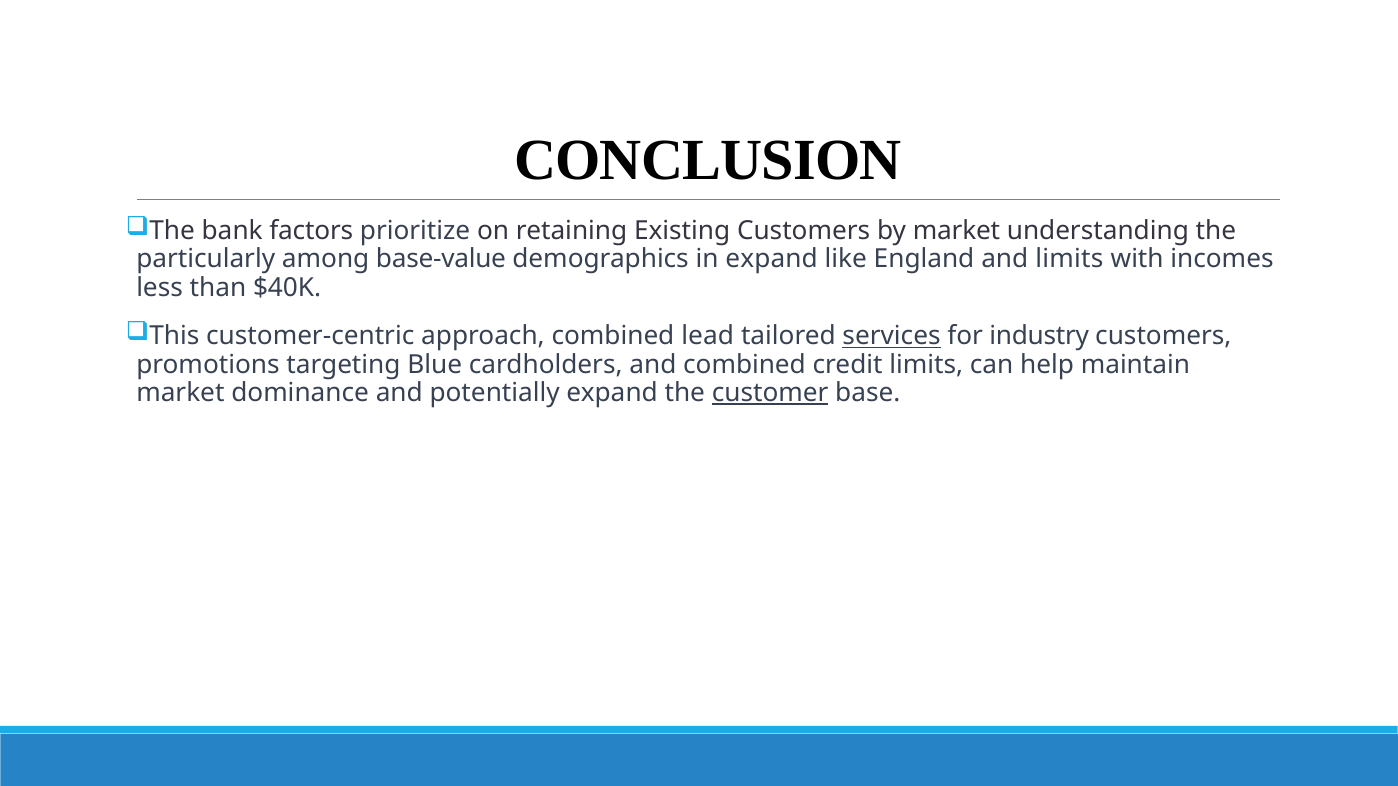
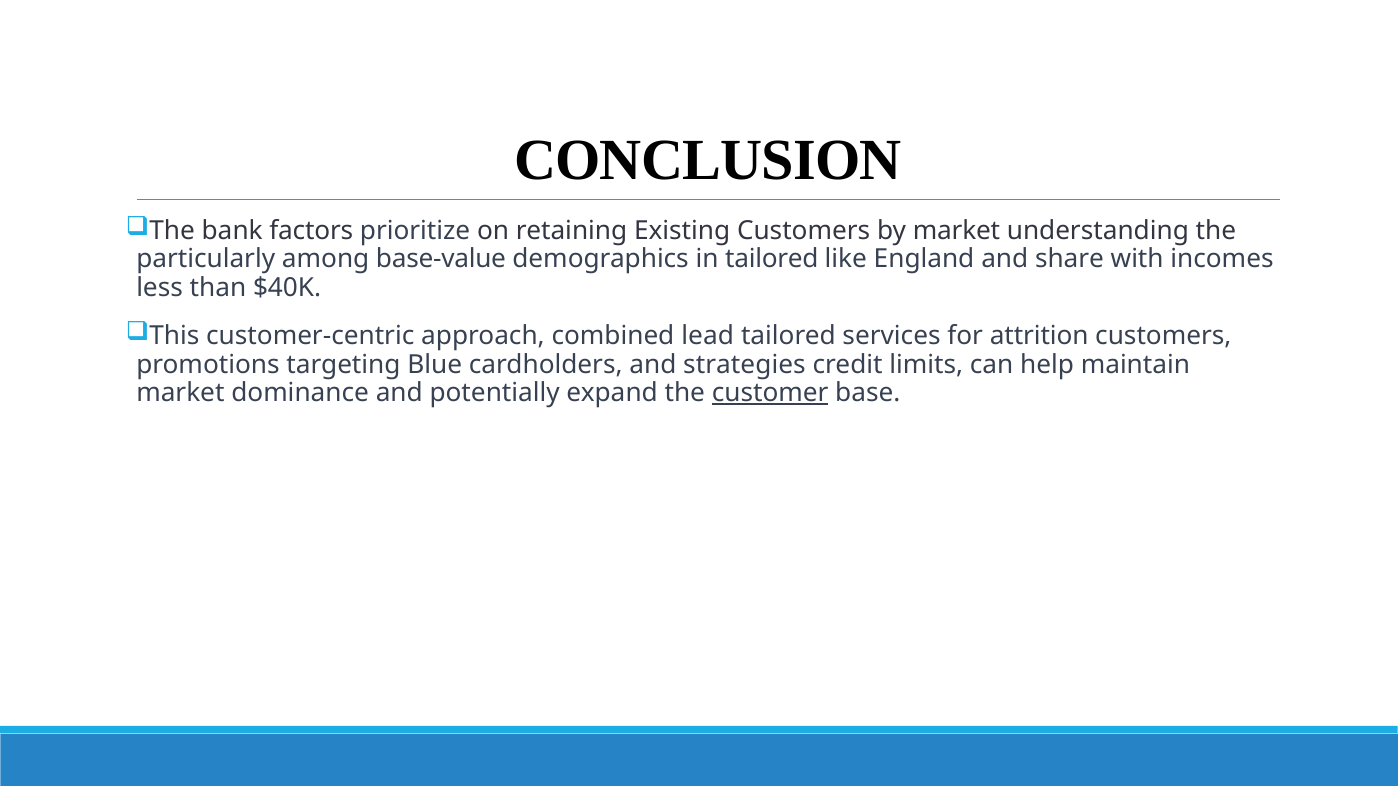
in expand: expand -> tailored
and limits: limits -> share
services underline: present -> none
industry: industry -> attrition
and combined: combined -> strategies
